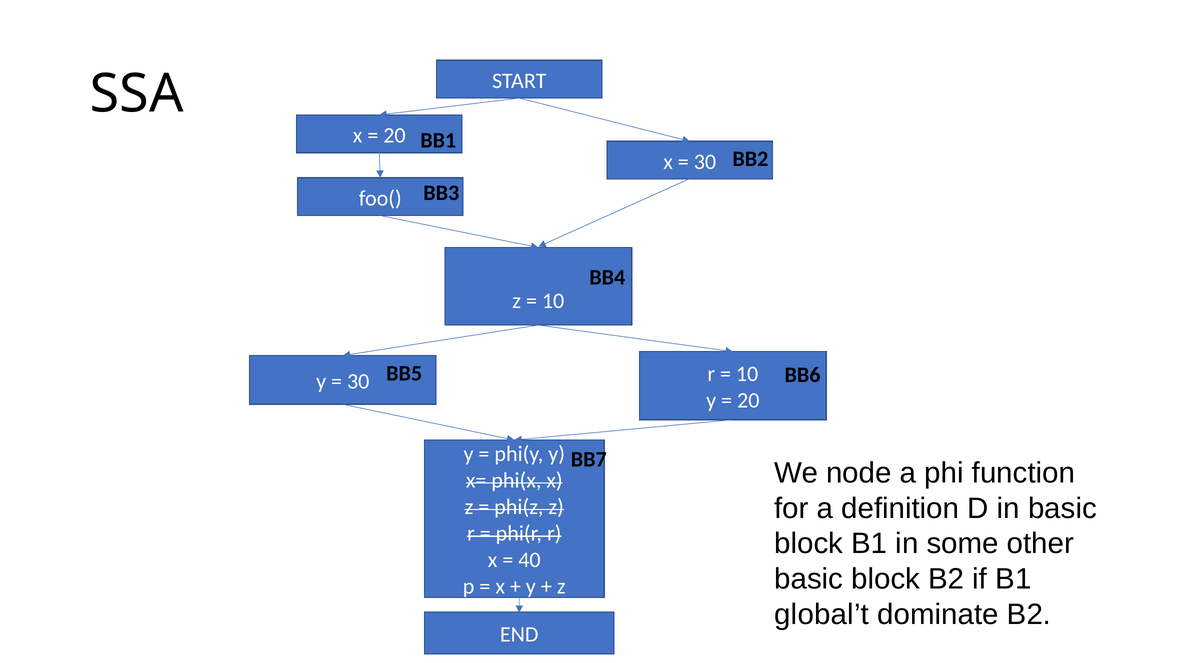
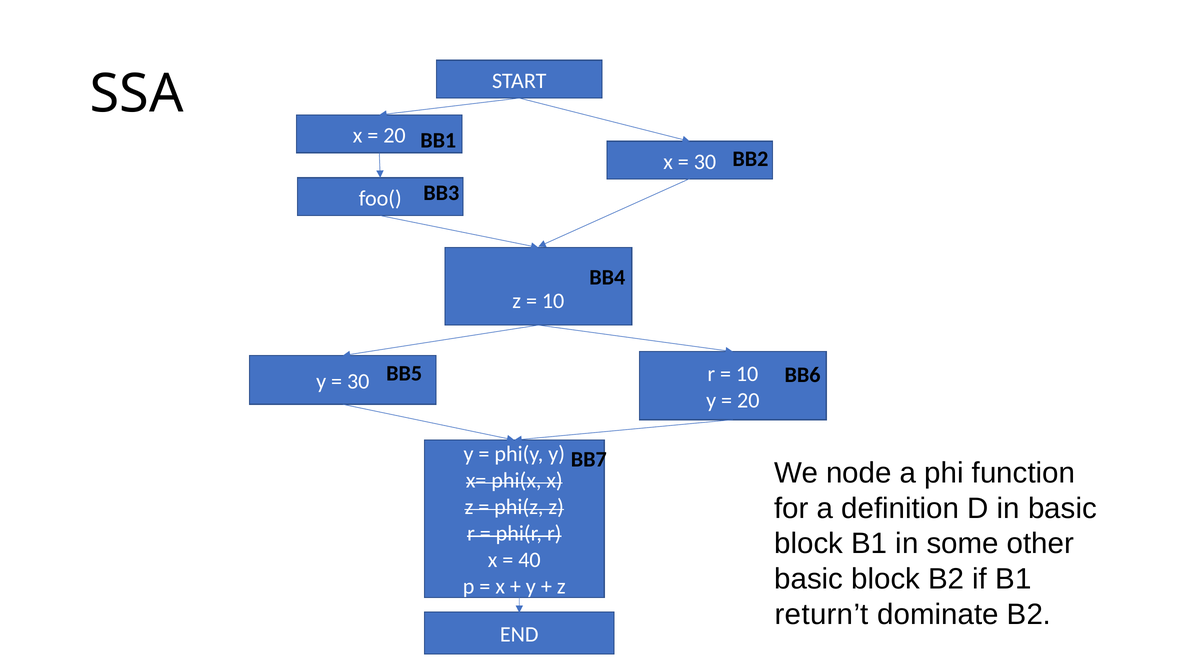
global’t: global’t -> return’t
